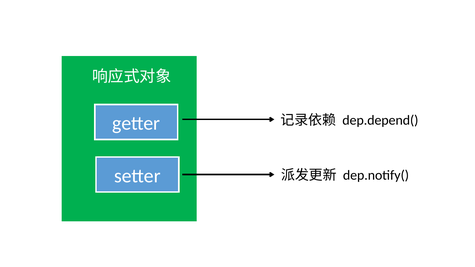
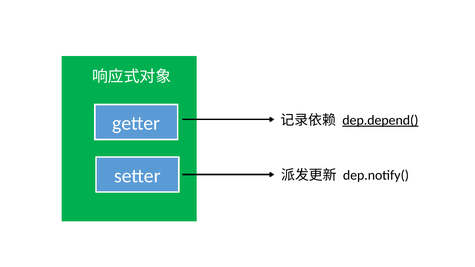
dep.depend( underline: none -> present
